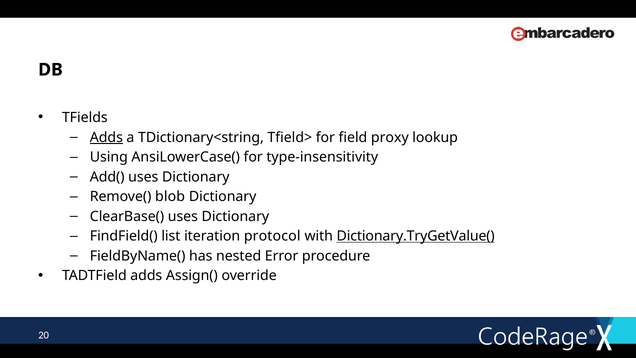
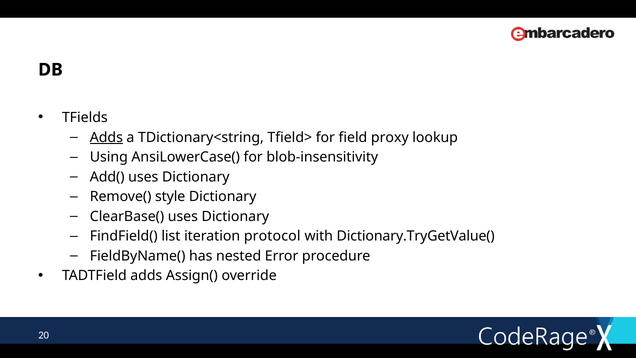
type-insensitivity: type-insensitivity -> blob-insensitivity
blob: blob -> style
Dictionary.TryGetValue( underline: present -> none
